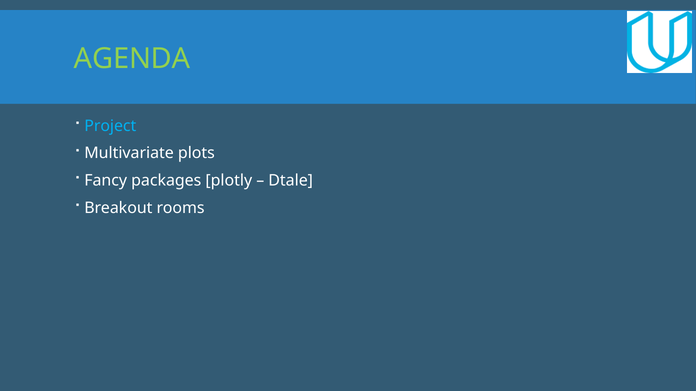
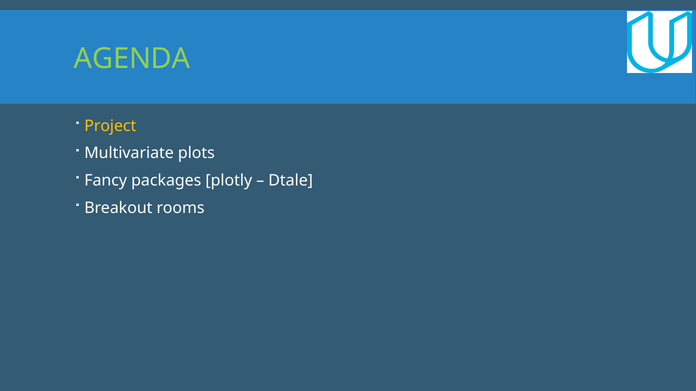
Project colour: light blue -> yellow
